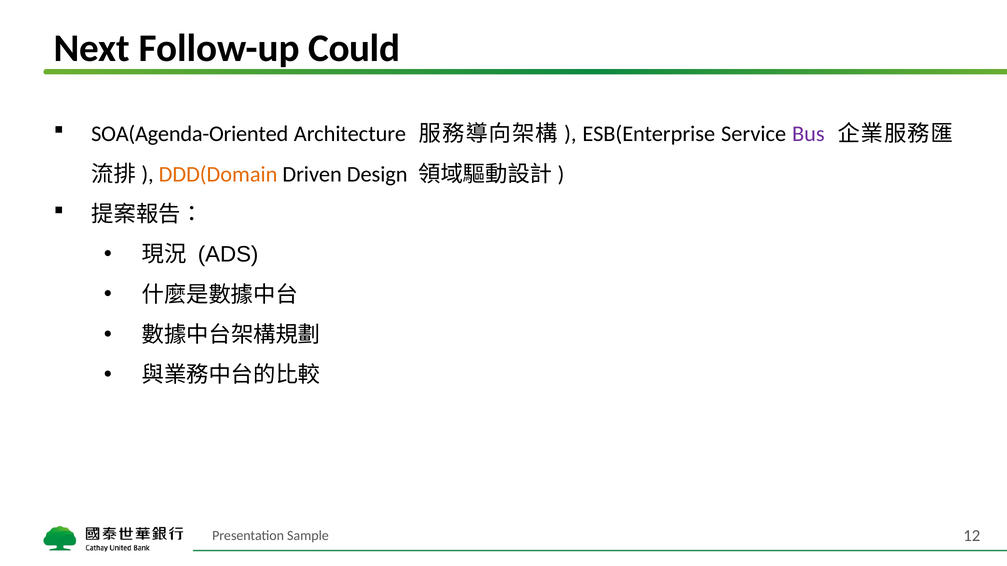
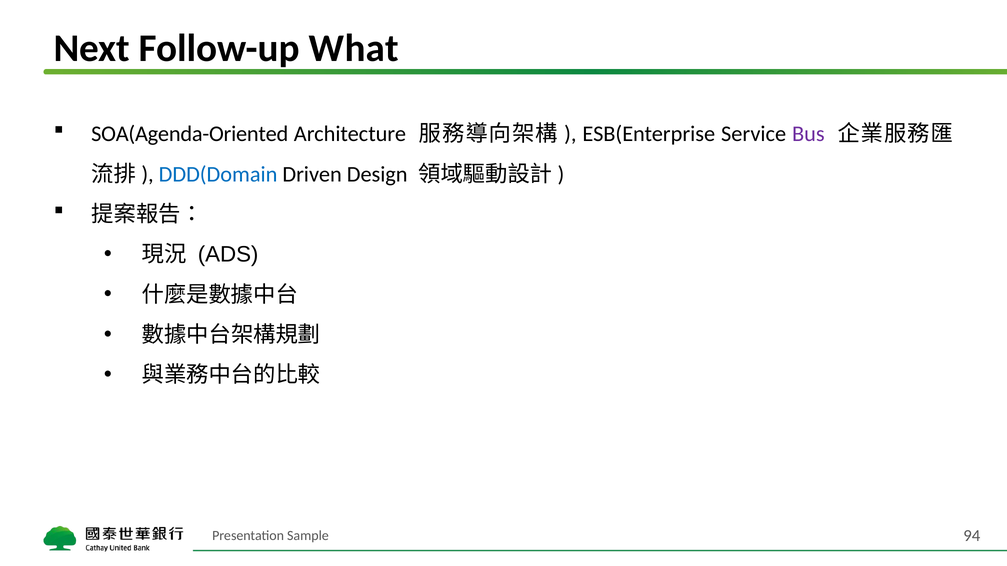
Could: Could -> What
DDD(Domain colour: orange -> blue
12: 12 -> 94
